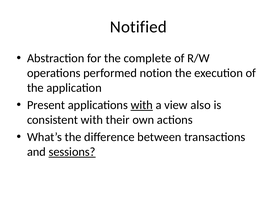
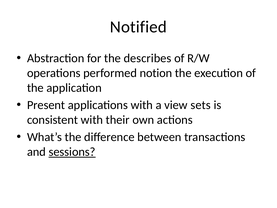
complete: complete -> describes
with at (142, 105) underline: present -> none
also: also -> sets
